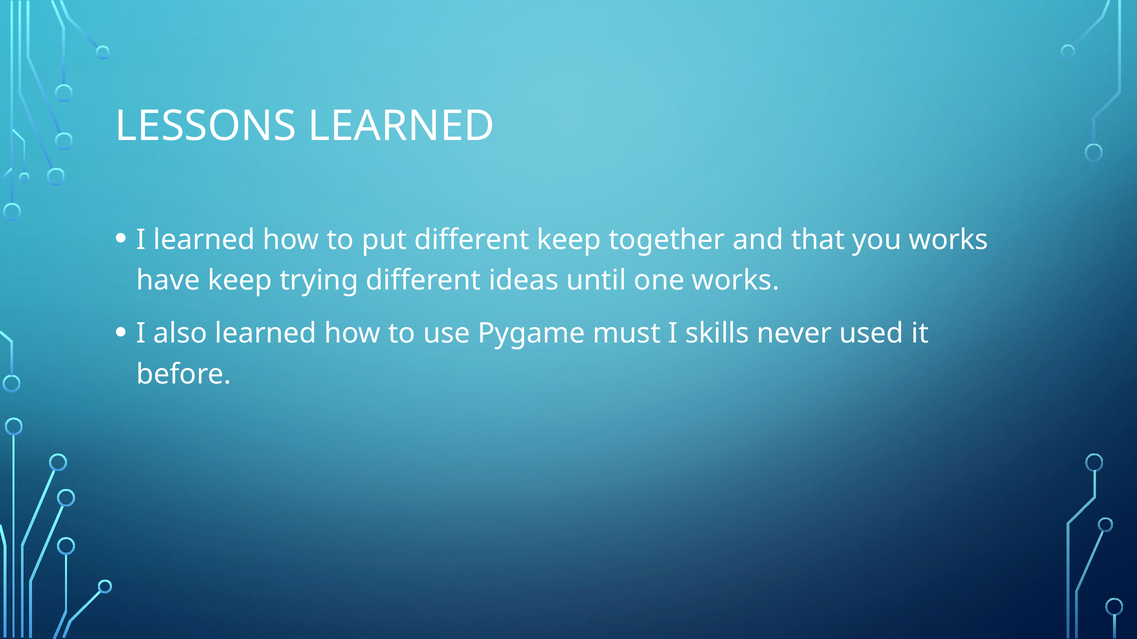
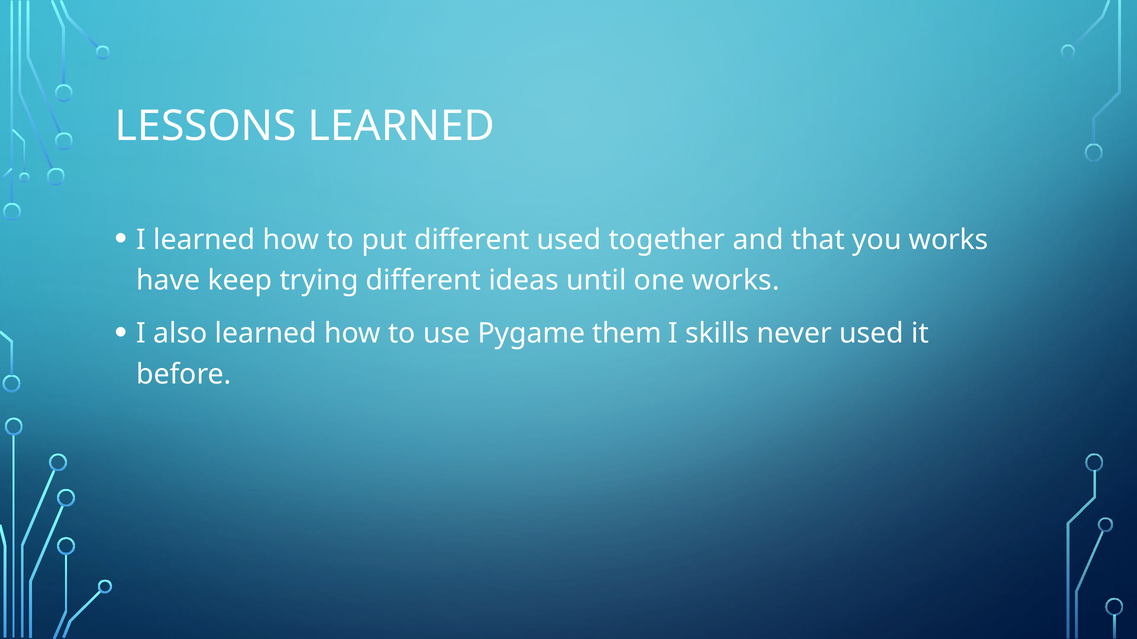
different keep: keep -> used
must: must -> them
